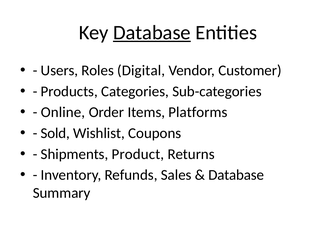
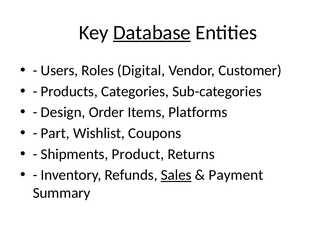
Online: Online -> Design
Sold: Sold -> Part
Sales underline: none -> present
Database at (236, 175): Database -> Payment
